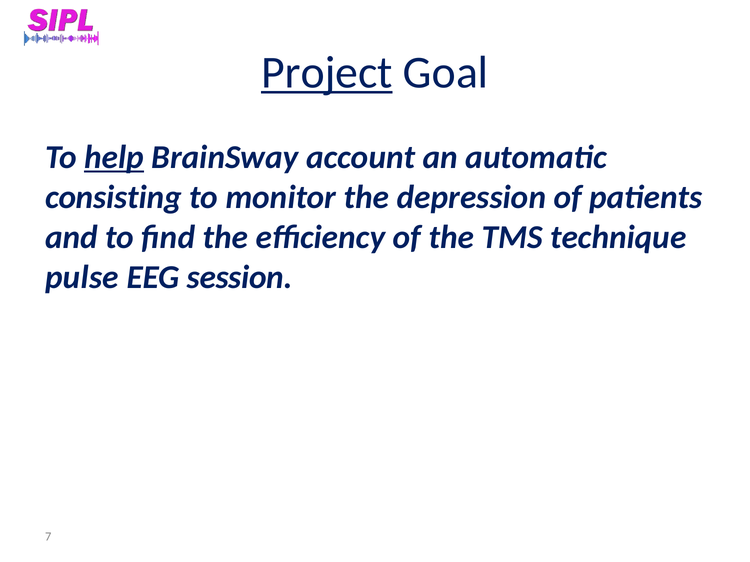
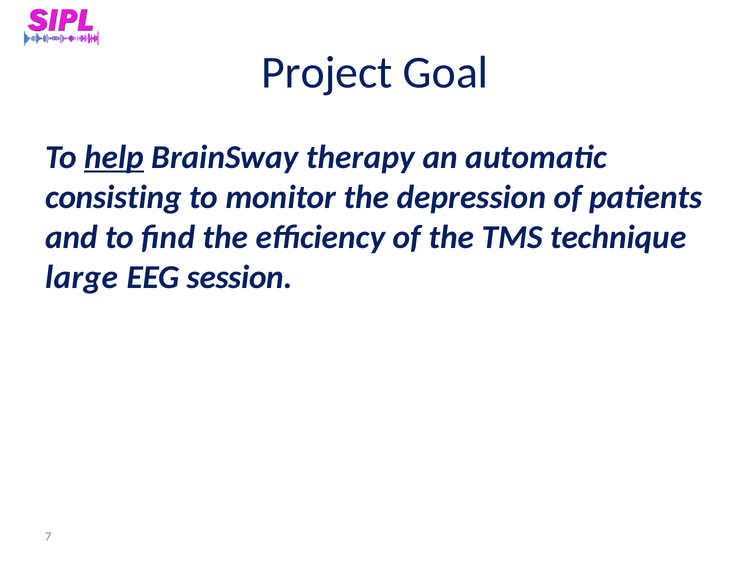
Project underline: present -> none
account: account -> therapy
pulse: pulse -> large
